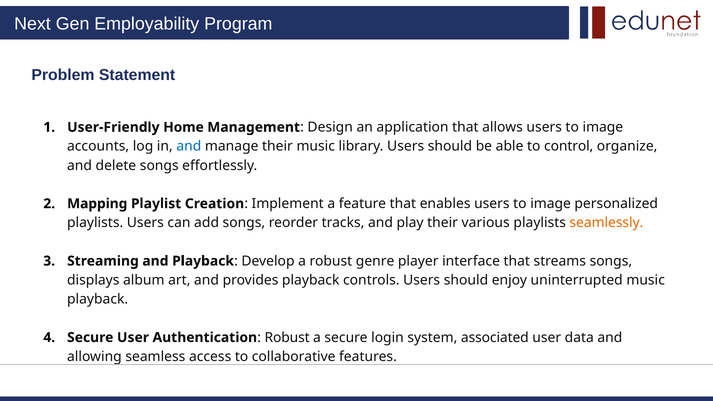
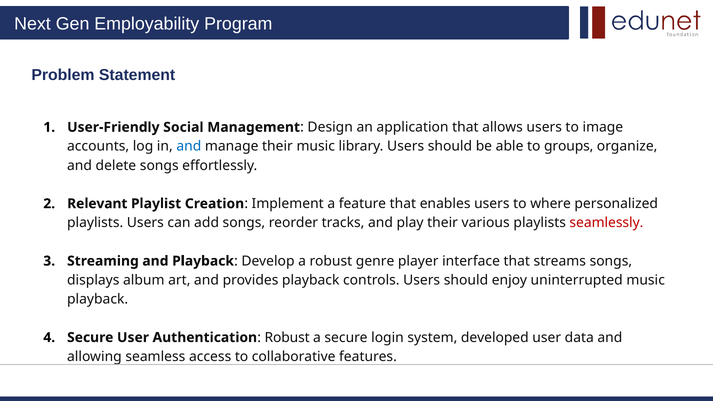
Home: Home -> Social
control: control -> groups
Mapping: Mapping -> Relevant
enables users to image: image -> where
seamlessly colour: orange -> red
associated: associated -> developed
